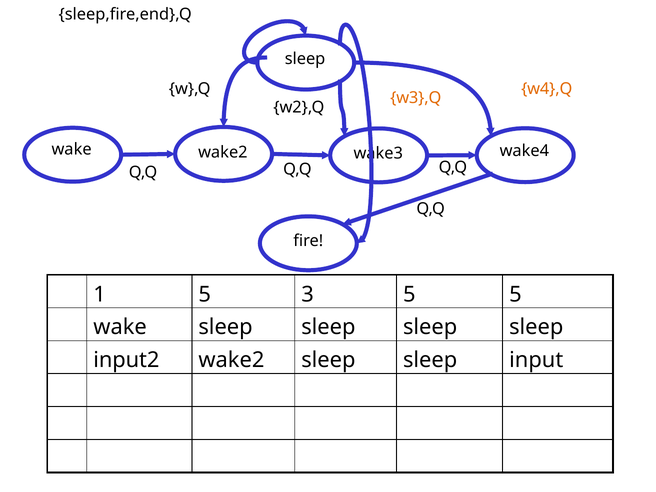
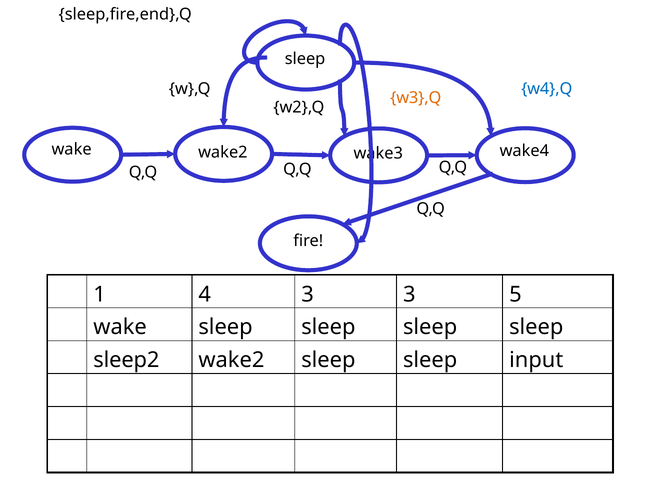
w4},Q colour: orange -> blue
1 5: 5 -> 4
3 5: 5 -> 3
input2: input2 -> sleep2
